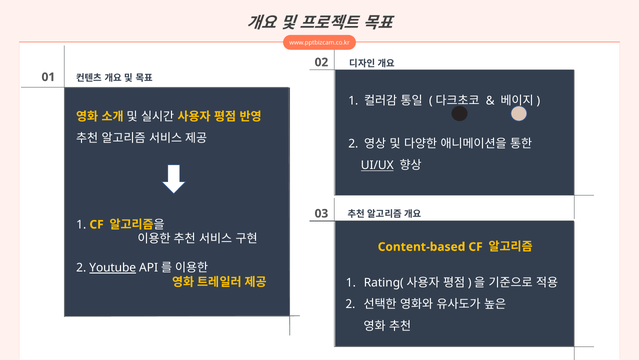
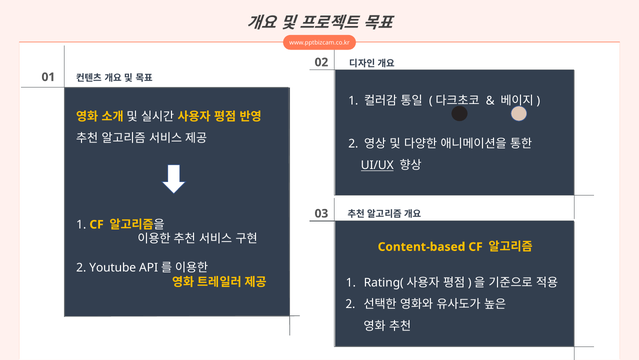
Youtube underline: present -> none
